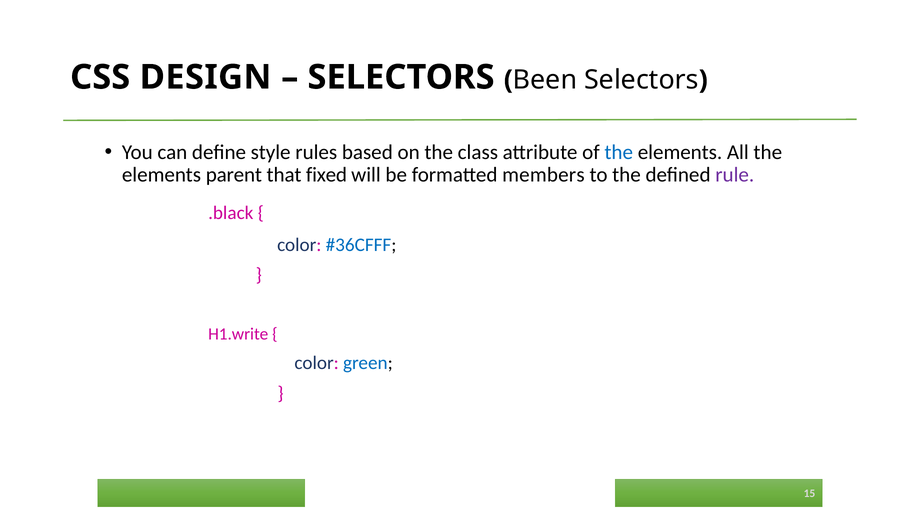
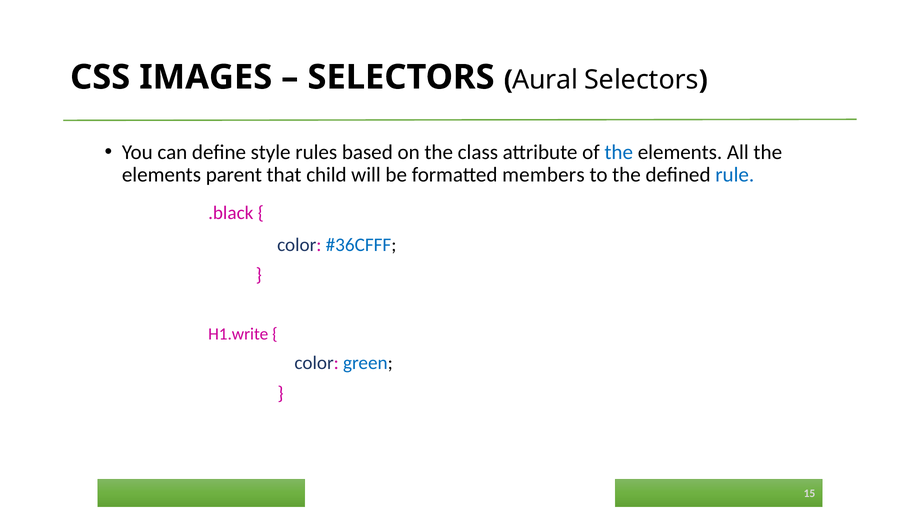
DESIGN: DESIGN -> IMAGES
Been: Been -> Aural
fixed: fixed -> child
rule colour: purple -> blue
